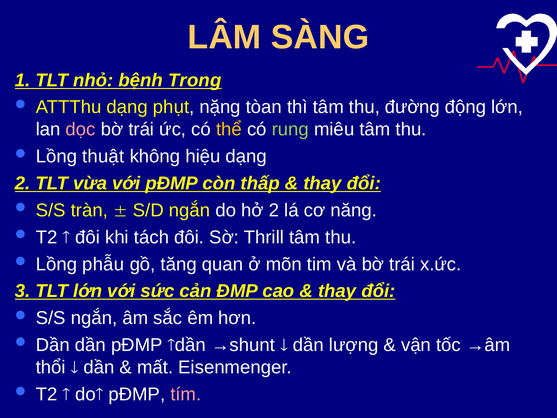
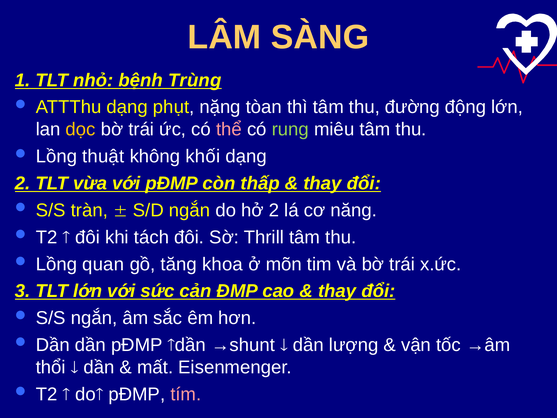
Trong: Trong -> Trùng
dọc colour: pink -> yellow
thể colour: yellow -> pink
hiệu: hiệu -> khối
phẫu: phẫu -> quan
quan: quan -> khoa
